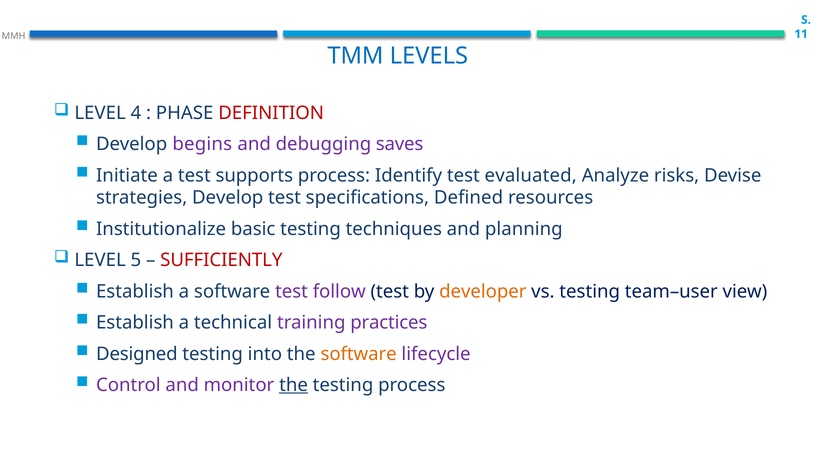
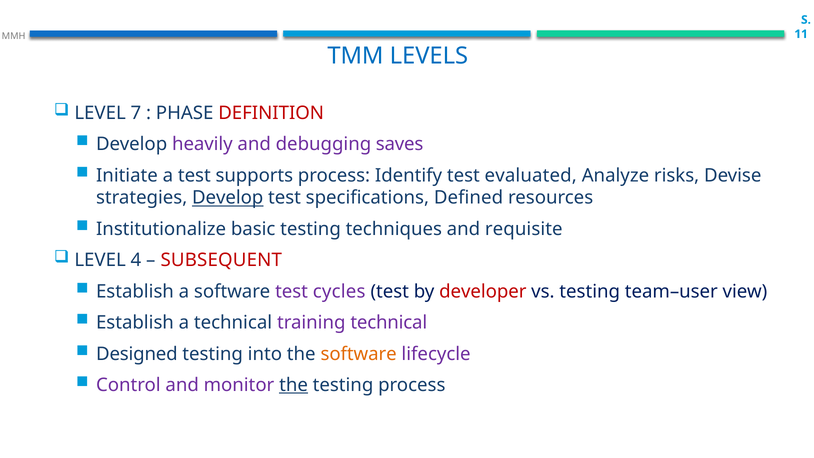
4: 4 -> 7
begins: begins -> heavily
Develop at (228, 198) underline: none -> present
planning: planning -> requisite
5: 5 -> 4
SUFFICIENTLY: SUFFICIENTLY -> SUBSEQUENT
follow: follow -> cycles
developer colour: orange -> red
training practices: practices -> technical
